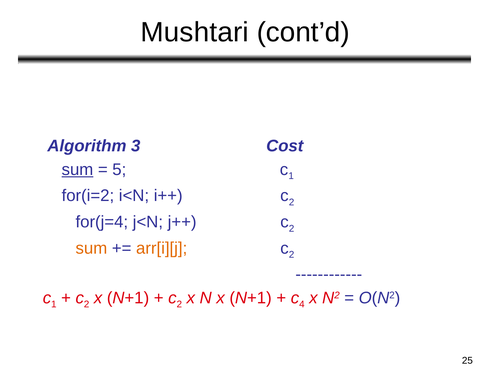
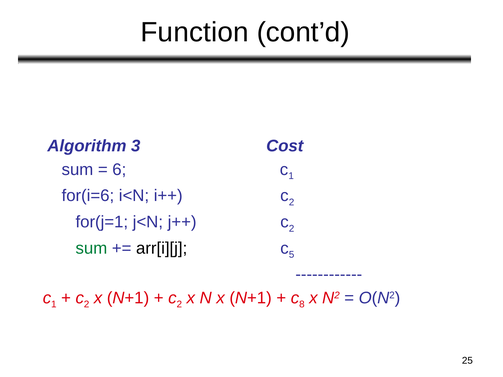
Mushtari: Mushtari -> Function
sum at (77, 170) underline: present -> none
5: 5 -> 6
for(i=2: for(i=2 -> for(i=6
for(j=4: for(j=4 -> for(j=1
sum at (91, 248) colour: orange -> green
arr[i][j colour: orange -> black
2 at (292, 255): 2 -> 5
4: 4 -> 8
